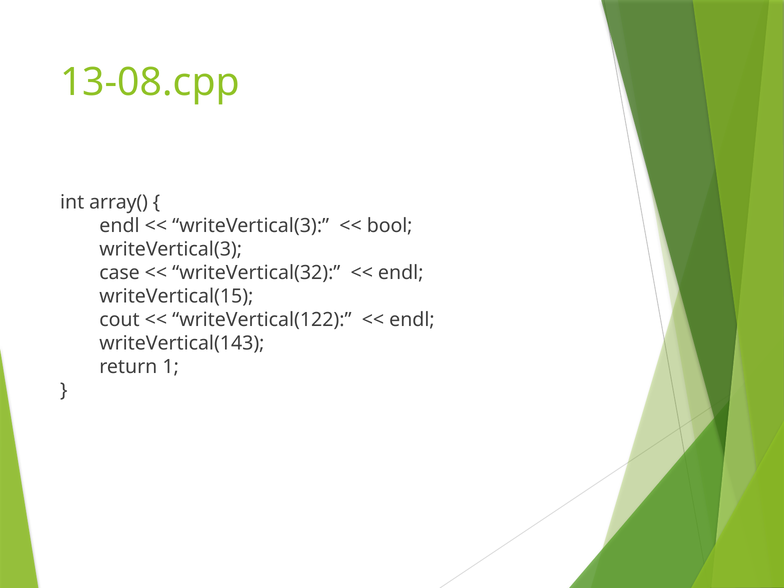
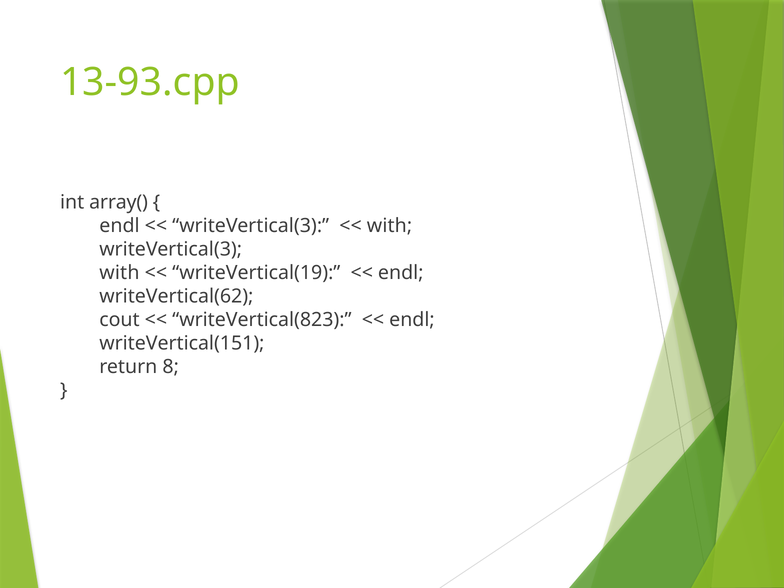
13-08.cpp: 13-08.cpp -> 13-93.cpp
bool at (390, 226): bool -> with
case at (120, 273): case -> with
writeVertical(32: writeVertical(32 -> writeVertical(19
writeVertical(15: writeVertical(15 -> writeVertical(62
writeVertical(122: writeVertical(122 -> writeVertical(823
writeVertical(143: writeVertical(143 -> writeVertical(151
1: 1 -> 8
